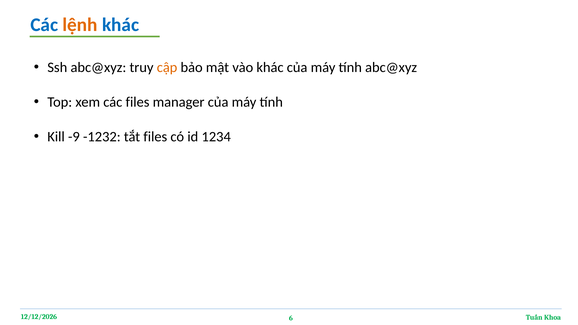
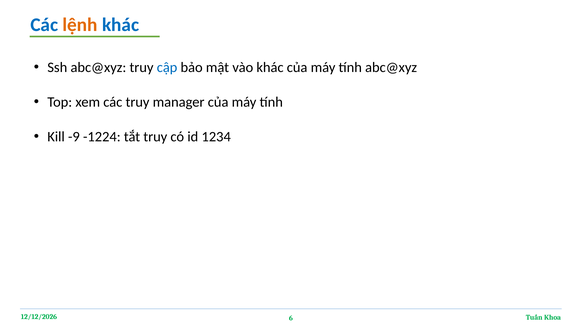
cập colour: orange -> blue
các files: files -> truy
-1232: -1232 -> -1224
tắt files: files -> truy
